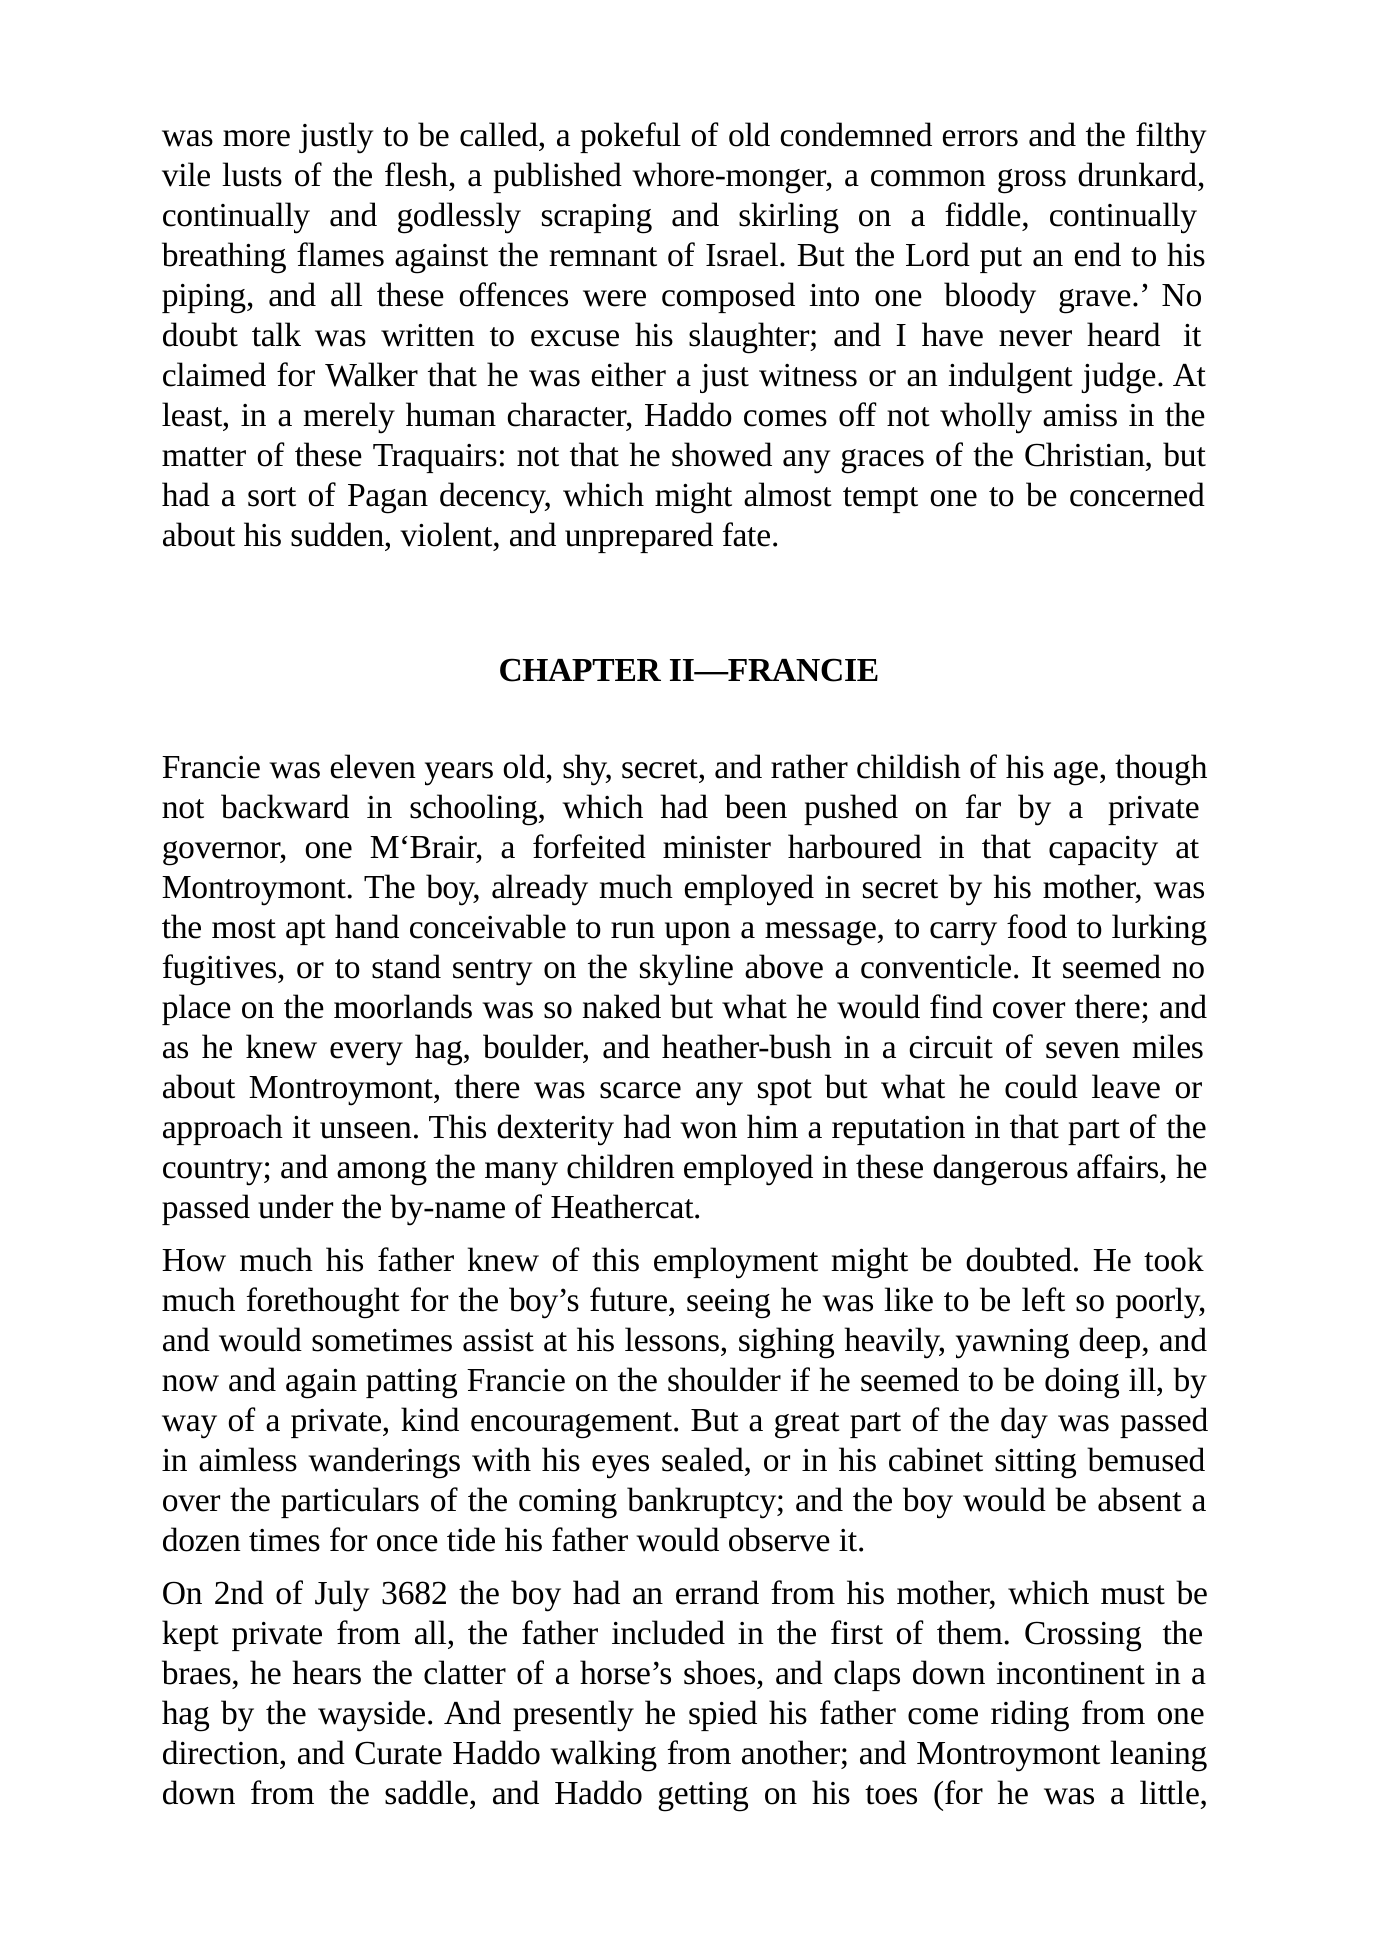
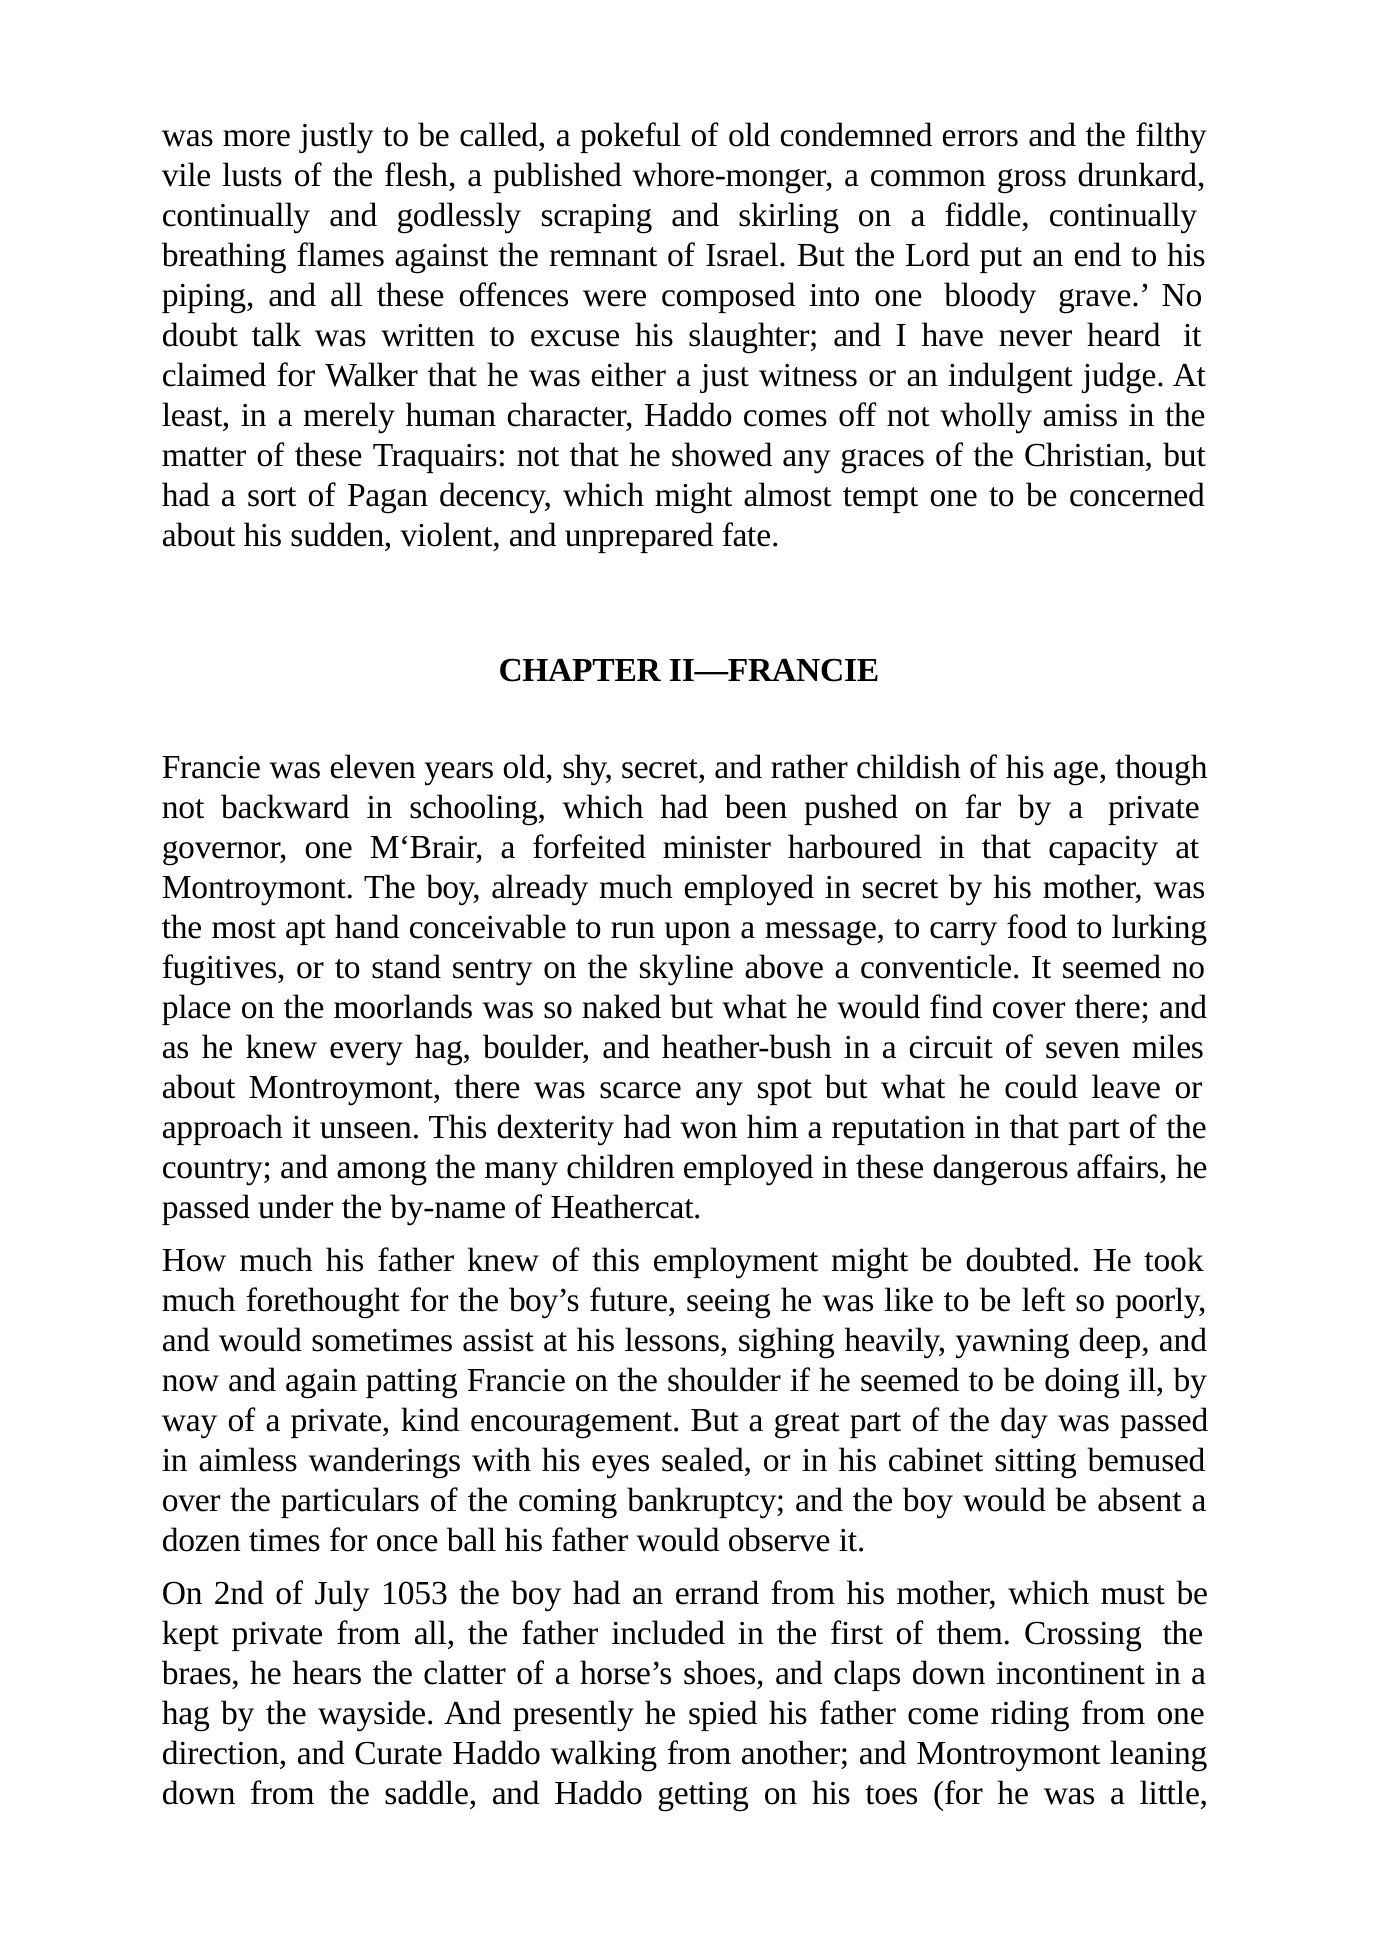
tide: tide -> ball
3682: 3682 -> 1053
